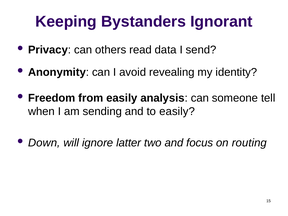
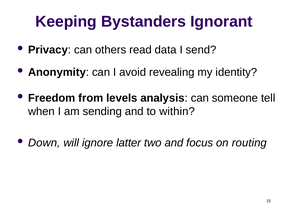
from easily: easily -> levels
to easily: easily -> within
